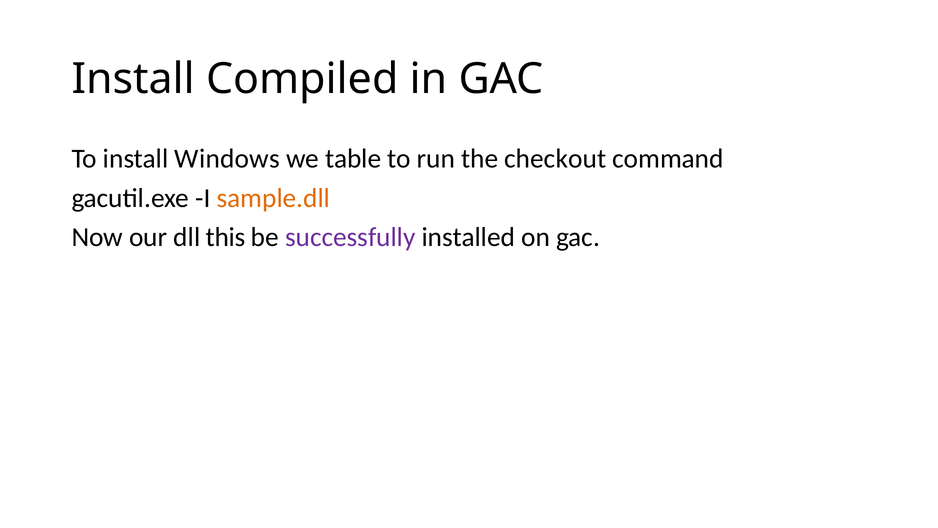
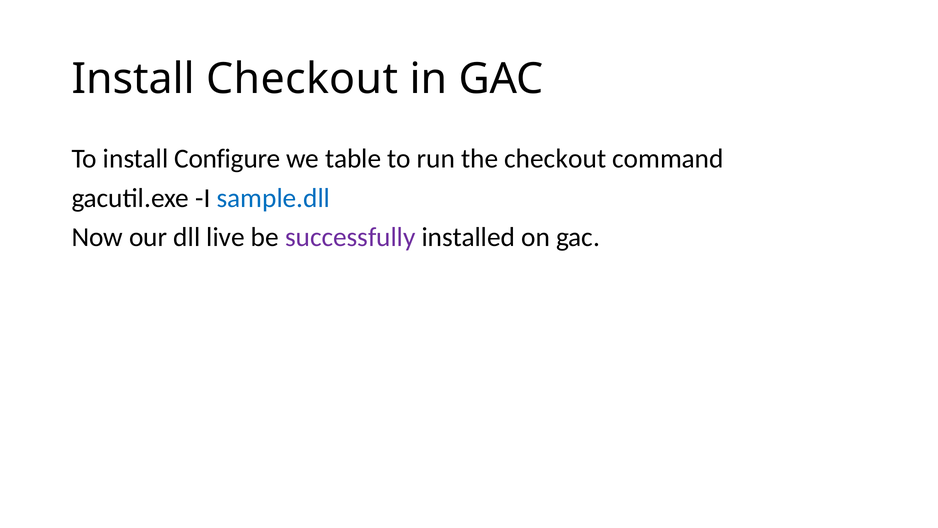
Install Compiled: Compiled -> Checkout
Windows: Windows -> Configure
sample.dll colour: orange -> blue
this: this -> live
